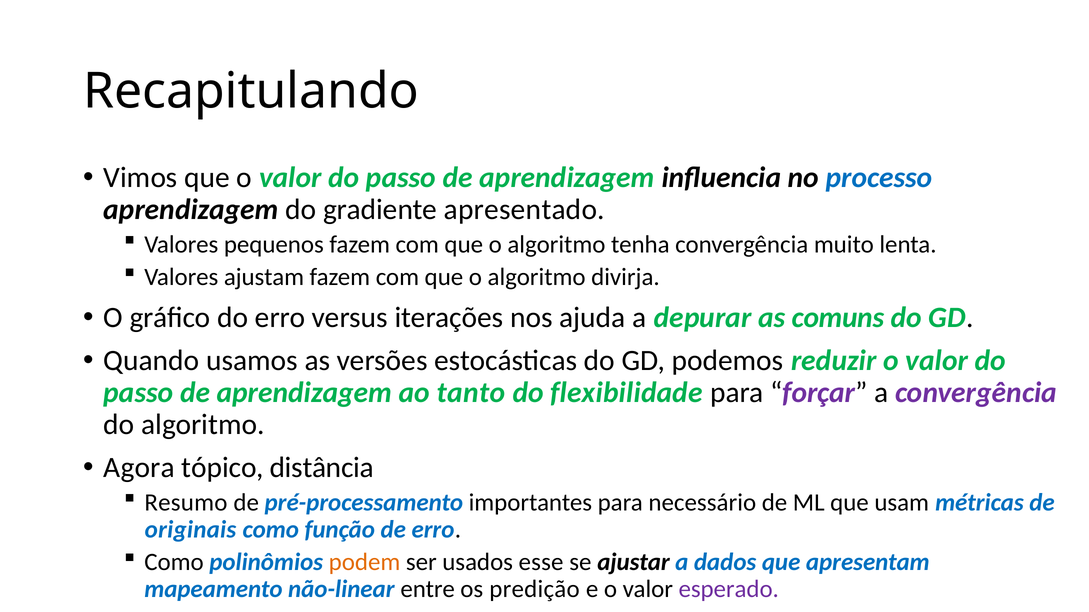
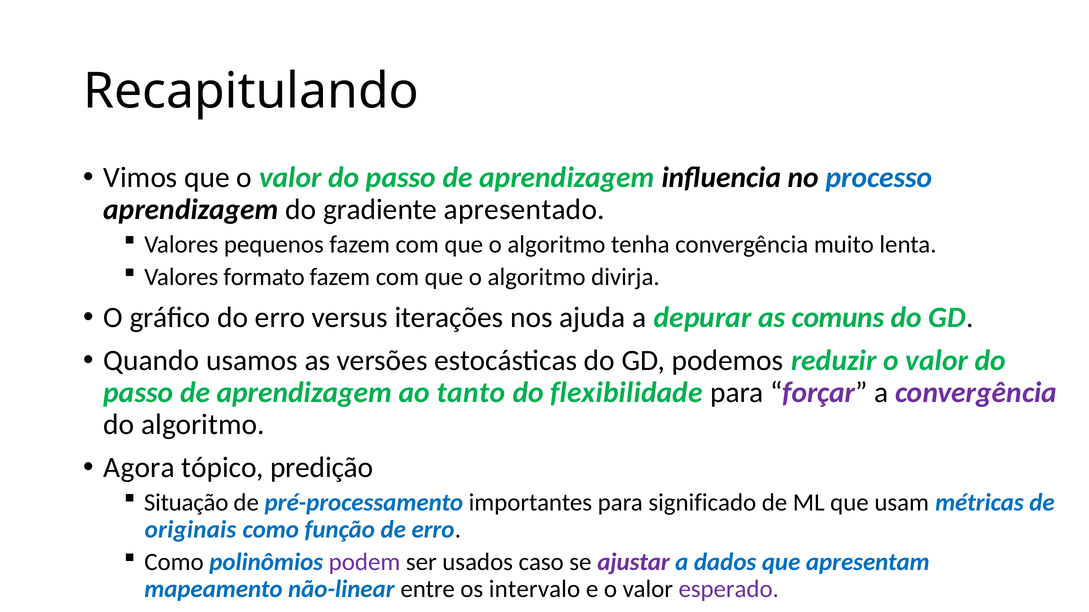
ajustam: ajustam -> formato
distância: distância -> predição
Resumo: Resumo -> Situação
necessário: necessário -> significado
podem colour: orange -> purple
esse: esse -> caso
ajustar colour: black -> purple
predição: predição -> intervalo
